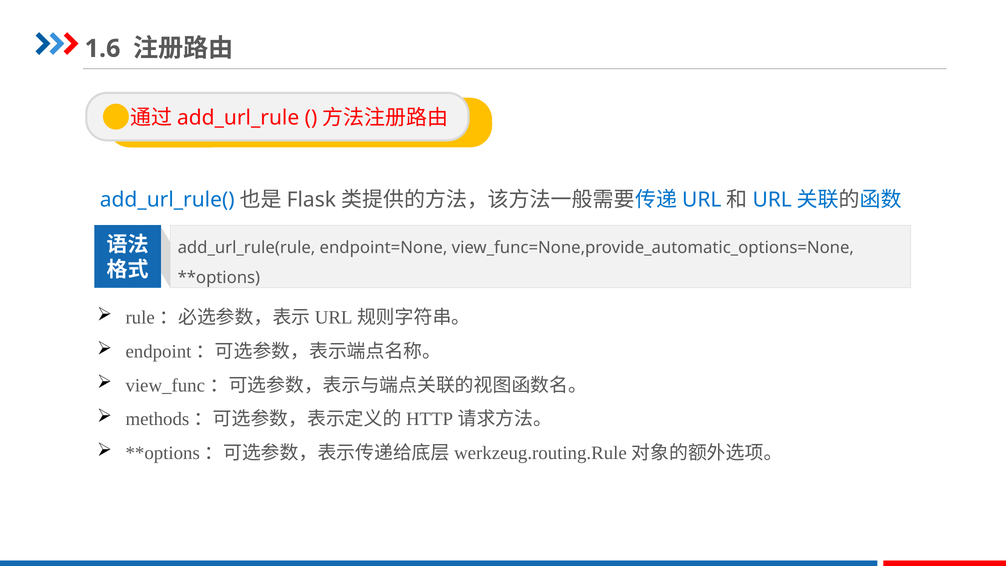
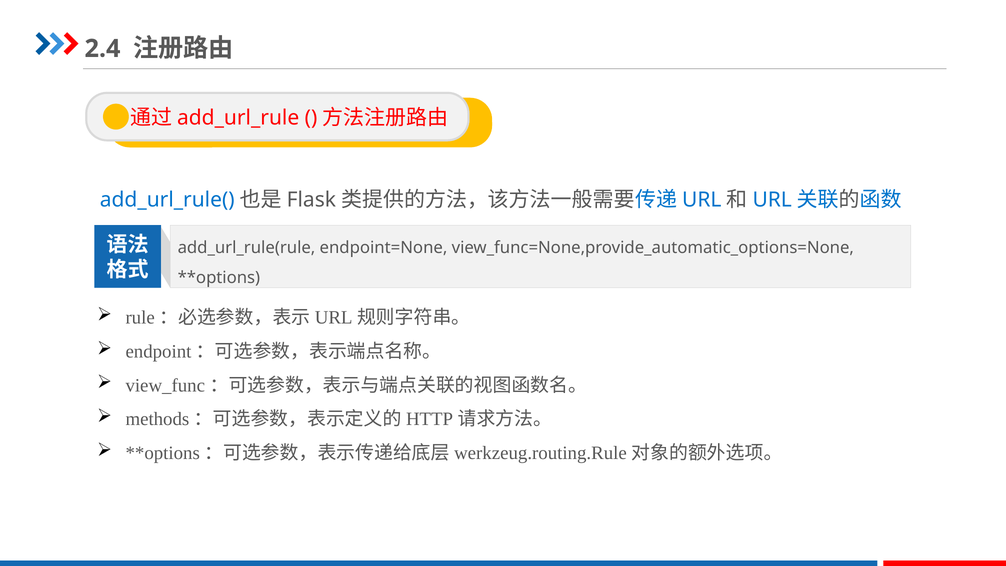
1.6: 1.6 -> 2.4
